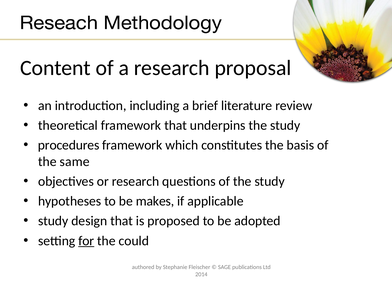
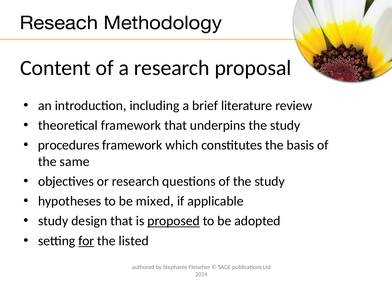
makes: makes -> mixed
proposed underline: none -> present
could: could -> listed
